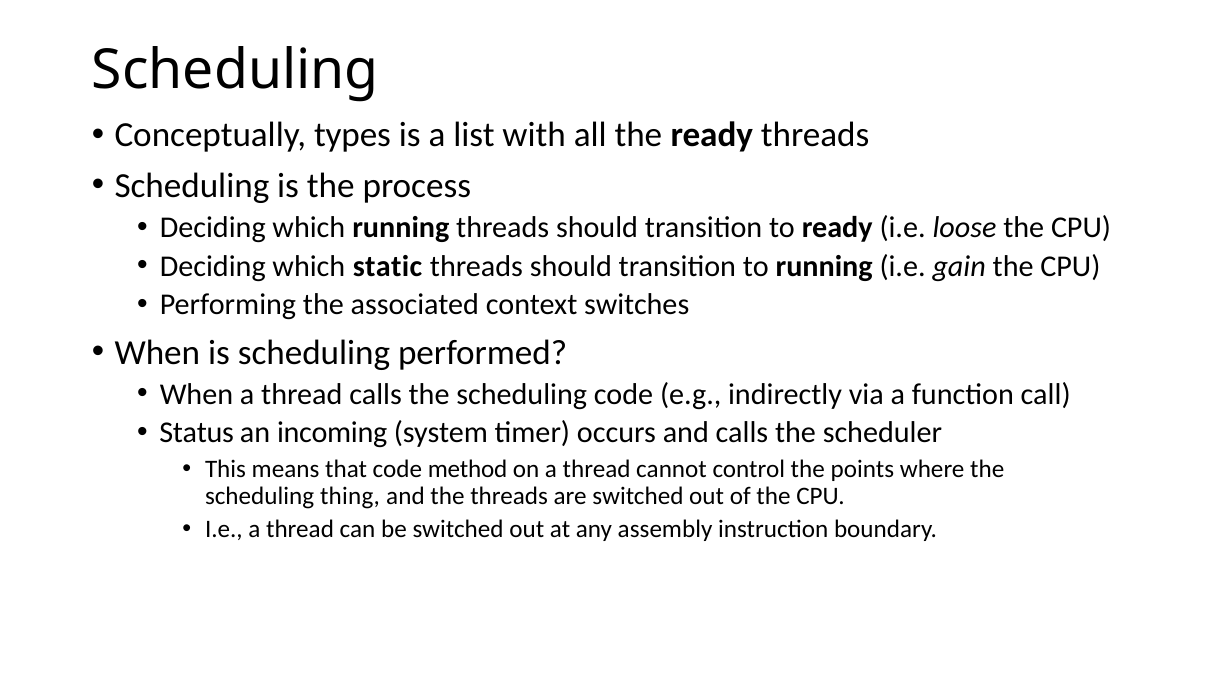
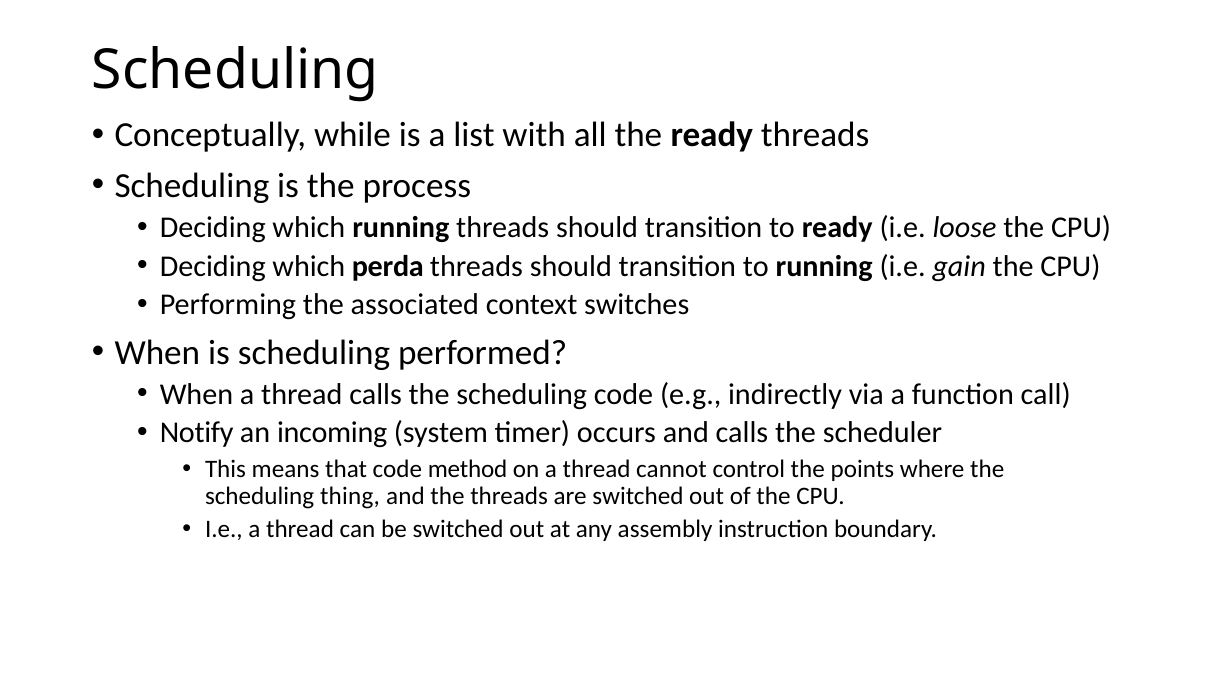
types: types -> while
static: static -> perda
Status: Status -> Notify
